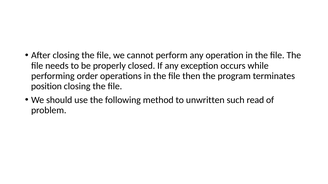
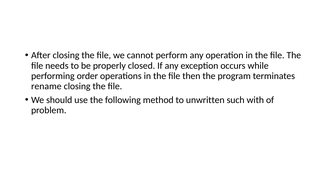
position: position -> rename
read: read -> with
